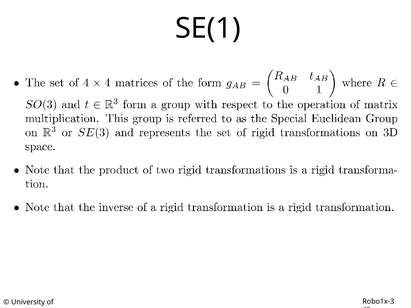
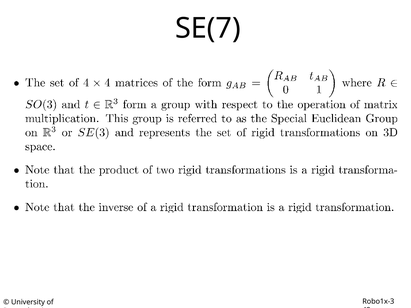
SE(1: SE(1 -> SE(7
